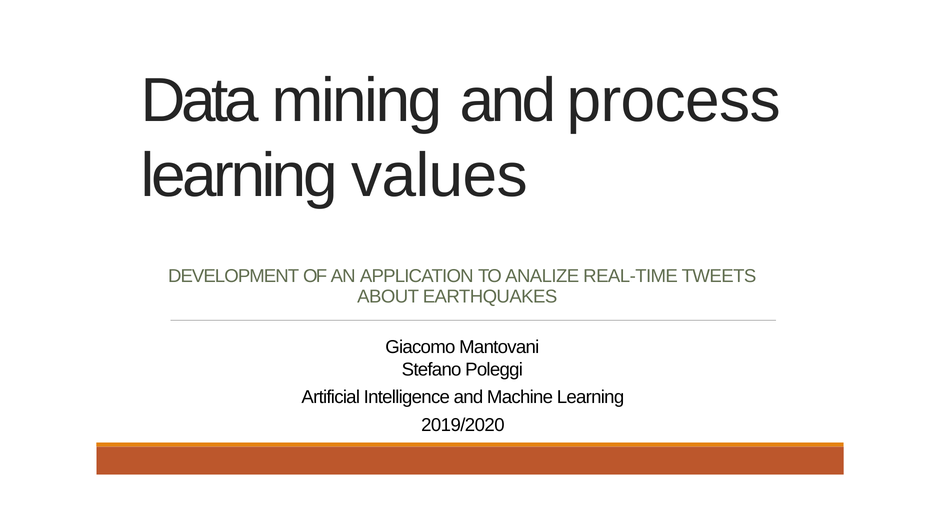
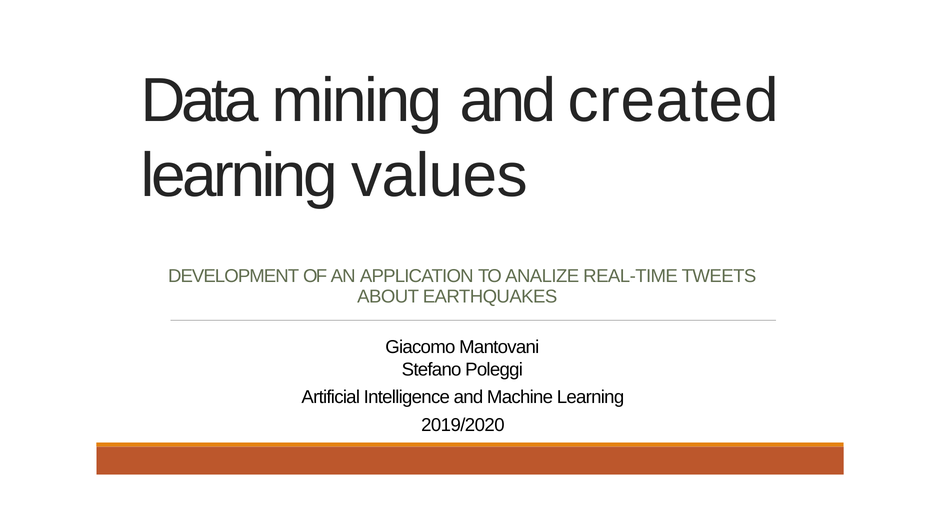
process: process -> created
